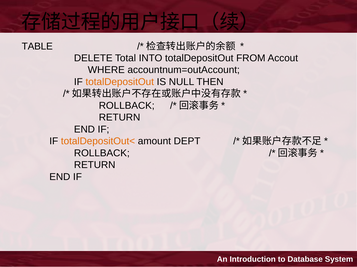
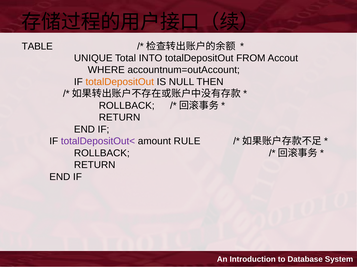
DELETE: DELETE -> UNIQUE
totalDepositOut< colour: orange -> purple
DEPT: DEPT -> RULE
